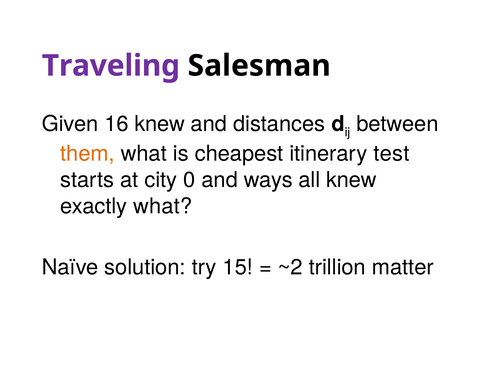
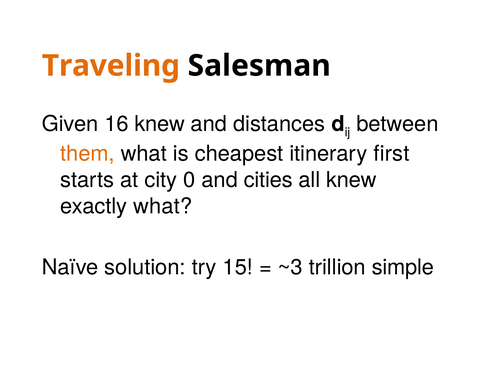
Traveling colour: purple -> orange
test: test -> first
ways: ways -> cities
~2: ~2 -> ~3
matter: matter -> simple
